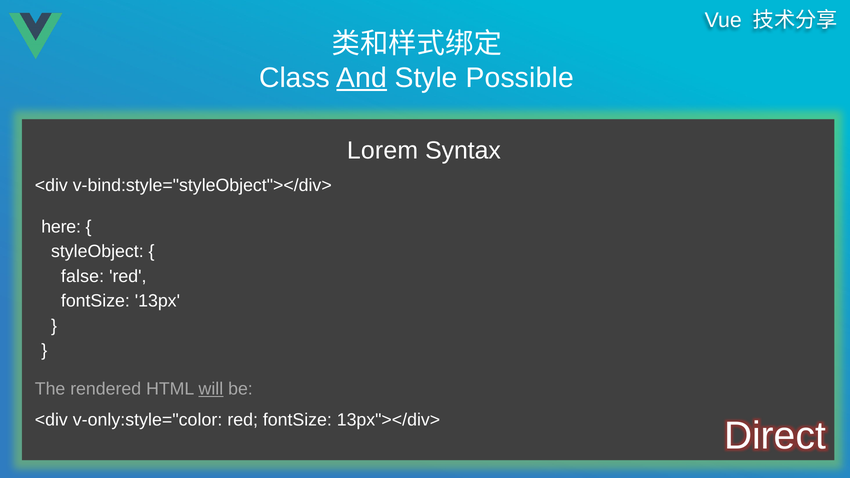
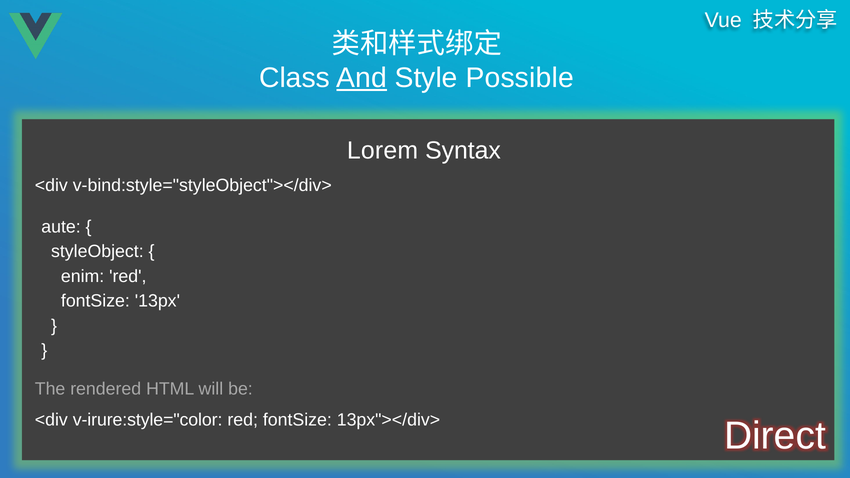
here: here -> aute
false: false -> enim
will underline: present -> none
v-only:style="color: v-only:style="color -> v-irure:style="color
